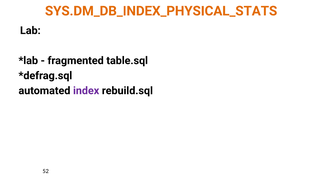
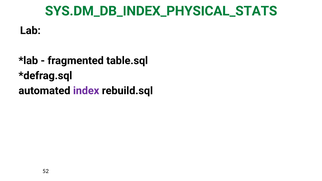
SYS.DM_DB_INDEX_PHYSICAL_STATS colour: orange -> green
